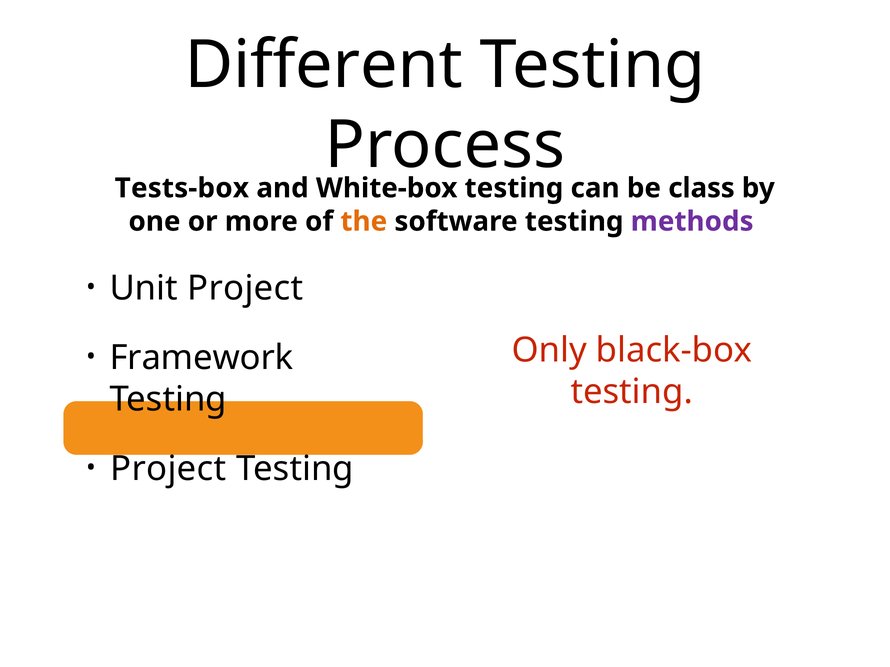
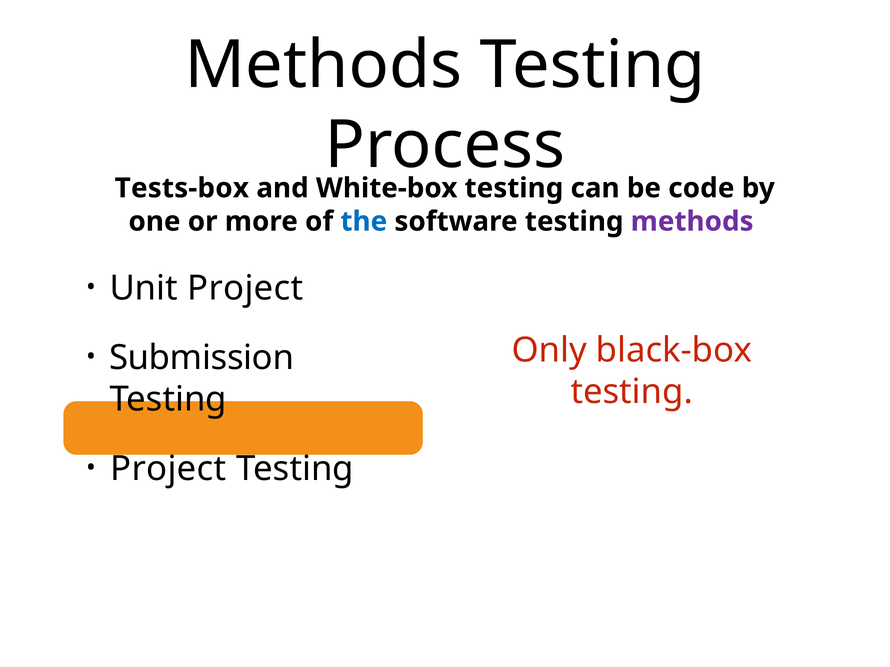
Different at (324, 65): Different -> Methods
class: class -> code
the colour: orange -> blue
Framework: Framework -> Submission
